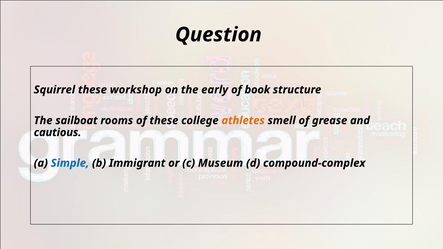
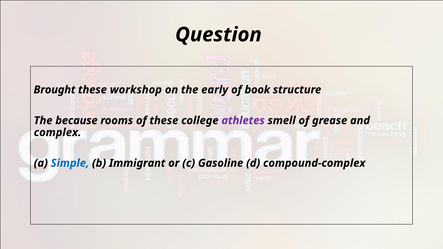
Squirrel: Squirrel -> Brought
sailboat: sailboat -> because
athletes colour: orange -> purple
cautious: cautious -> complex
Museum: Museum -> Gasoline
